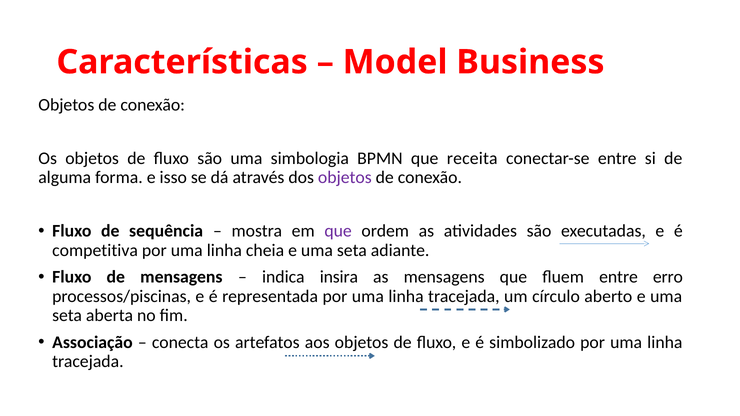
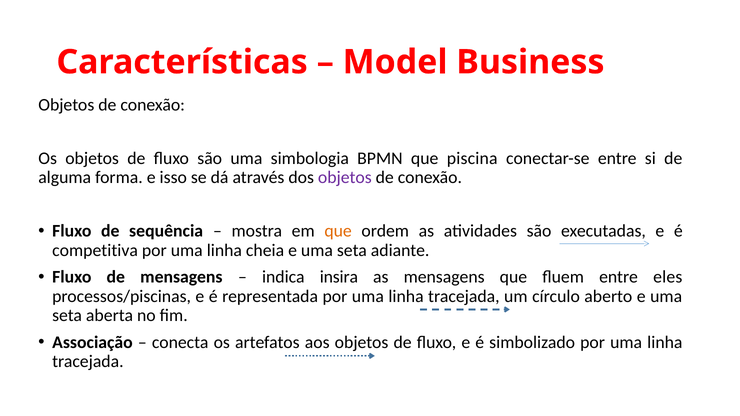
receita: receita -> piscina
que at (338, 231) colour: purple -> orange
erro: erro -> eles
